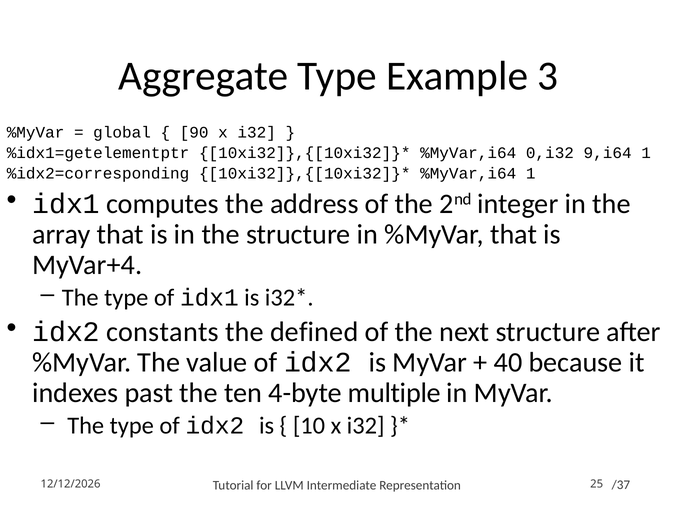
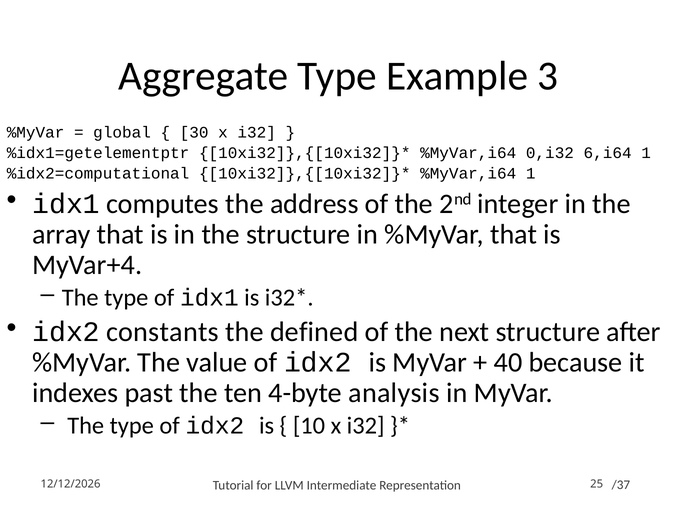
90: 90 -> 30
9,i64: 9,i64 -> 6,i64
%idx2=corresponding: %idx2=corresponding -> %idx2=computational
multiple: multiple -> analysis
